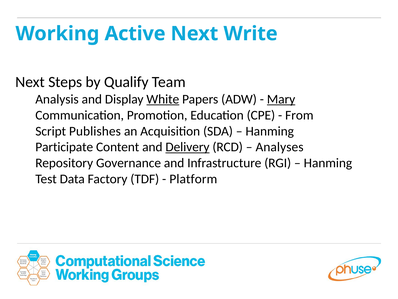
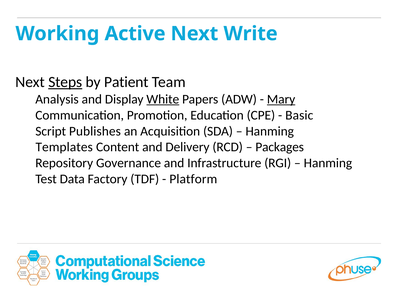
Steps underline: none -> present
Qualify: Qualify -> Patient
From: From -> Basic
Participate: Participate -> Templates
Delivery underline: present -> none
Analyses: Analyses -> Packages
